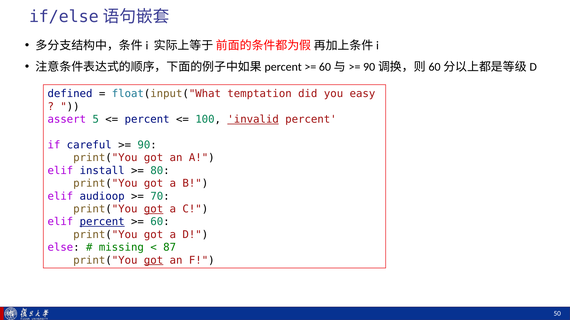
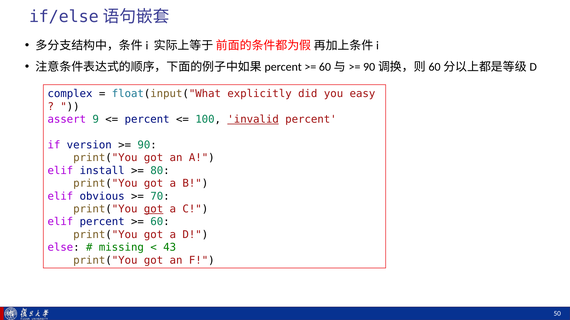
defined: defined -> complex
temptation: temptation -> explicitly
5: 5 -> 9
careful: careful -> version
audioop: audioop -> obvious
percent at (102, 222) underline: present -> none
87: 87 -> 43
got at (154, 261) underline: present -> none
